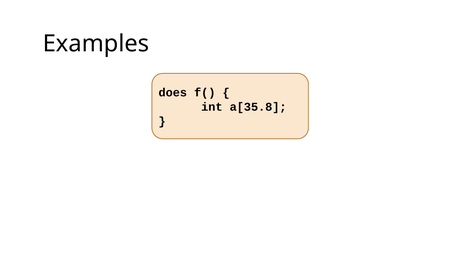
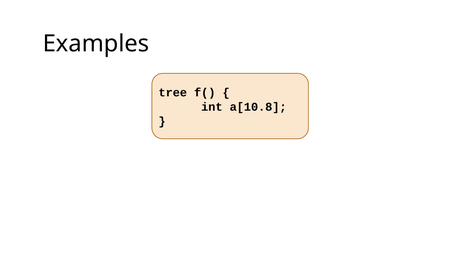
does: does -> tree
a[35.8: a[35.8 -> a[10.8
